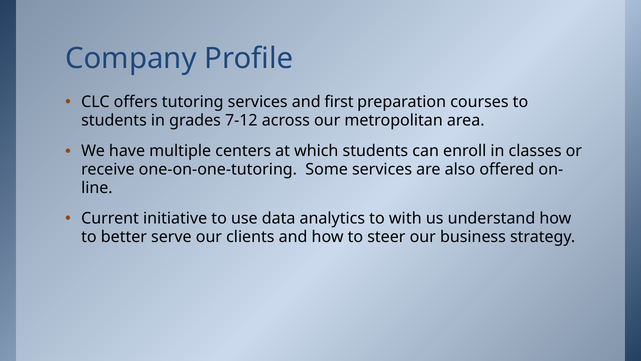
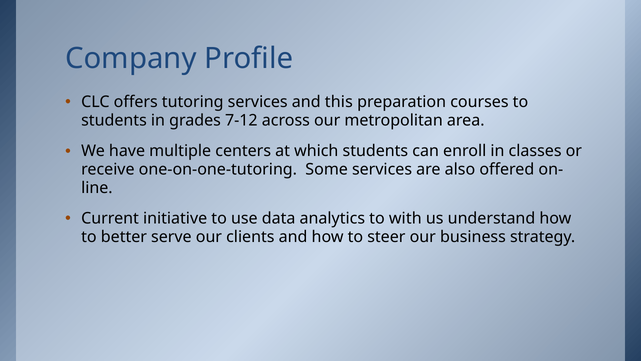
first: first -> this
